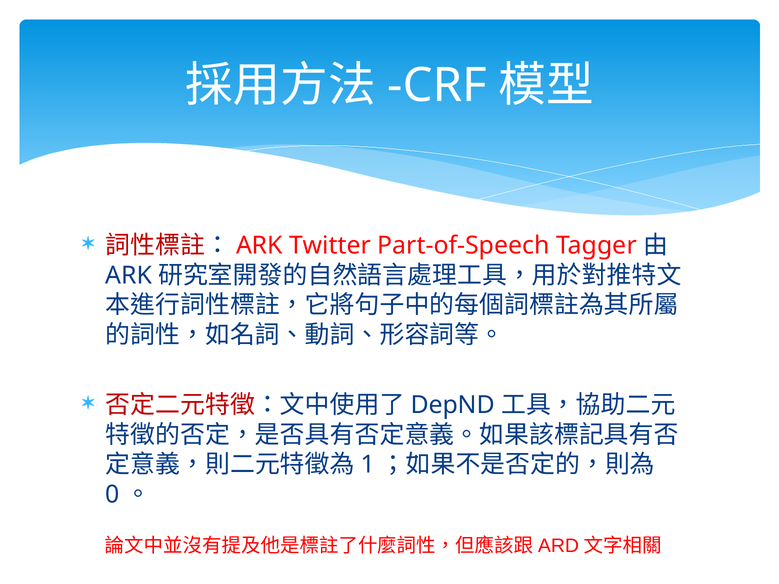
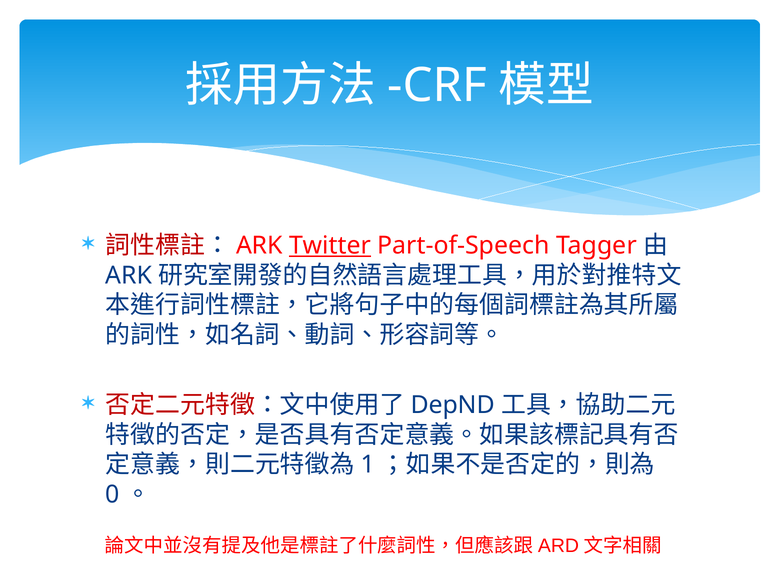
Twitter underline: none -> present
